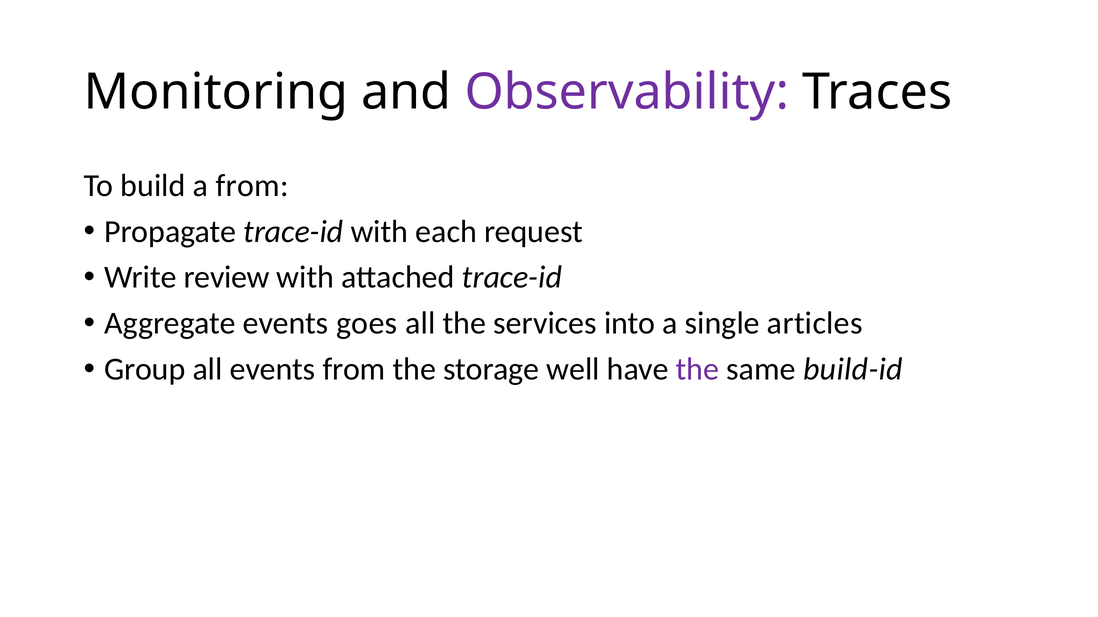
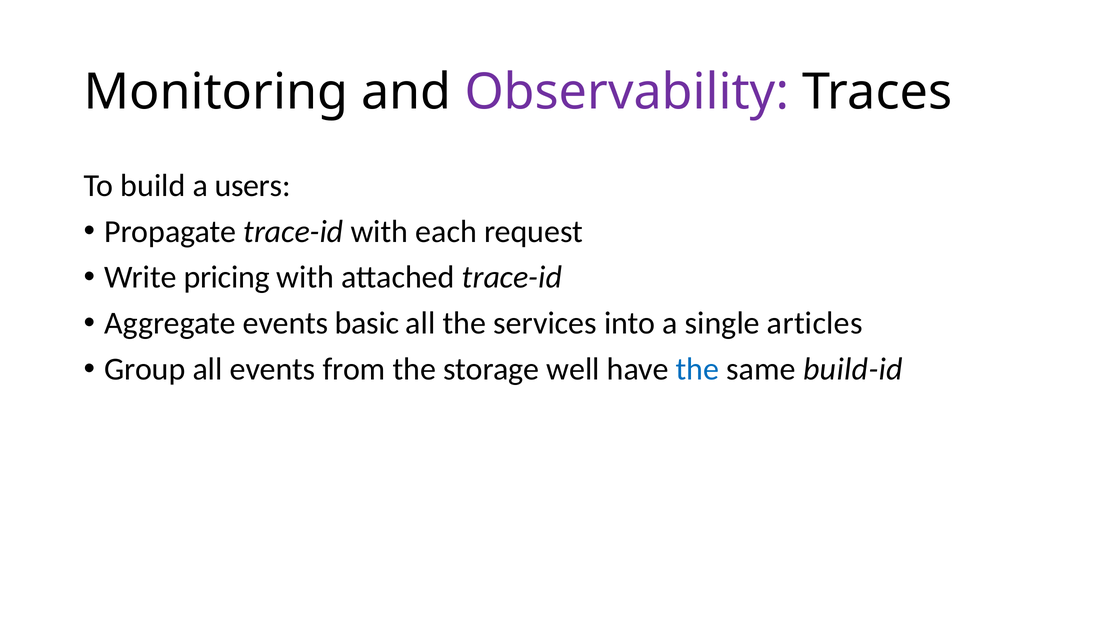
a from: from -> users
review: review -> pricing
goes: goes -> basic
the at (697, 370) colour: purple -> blue
